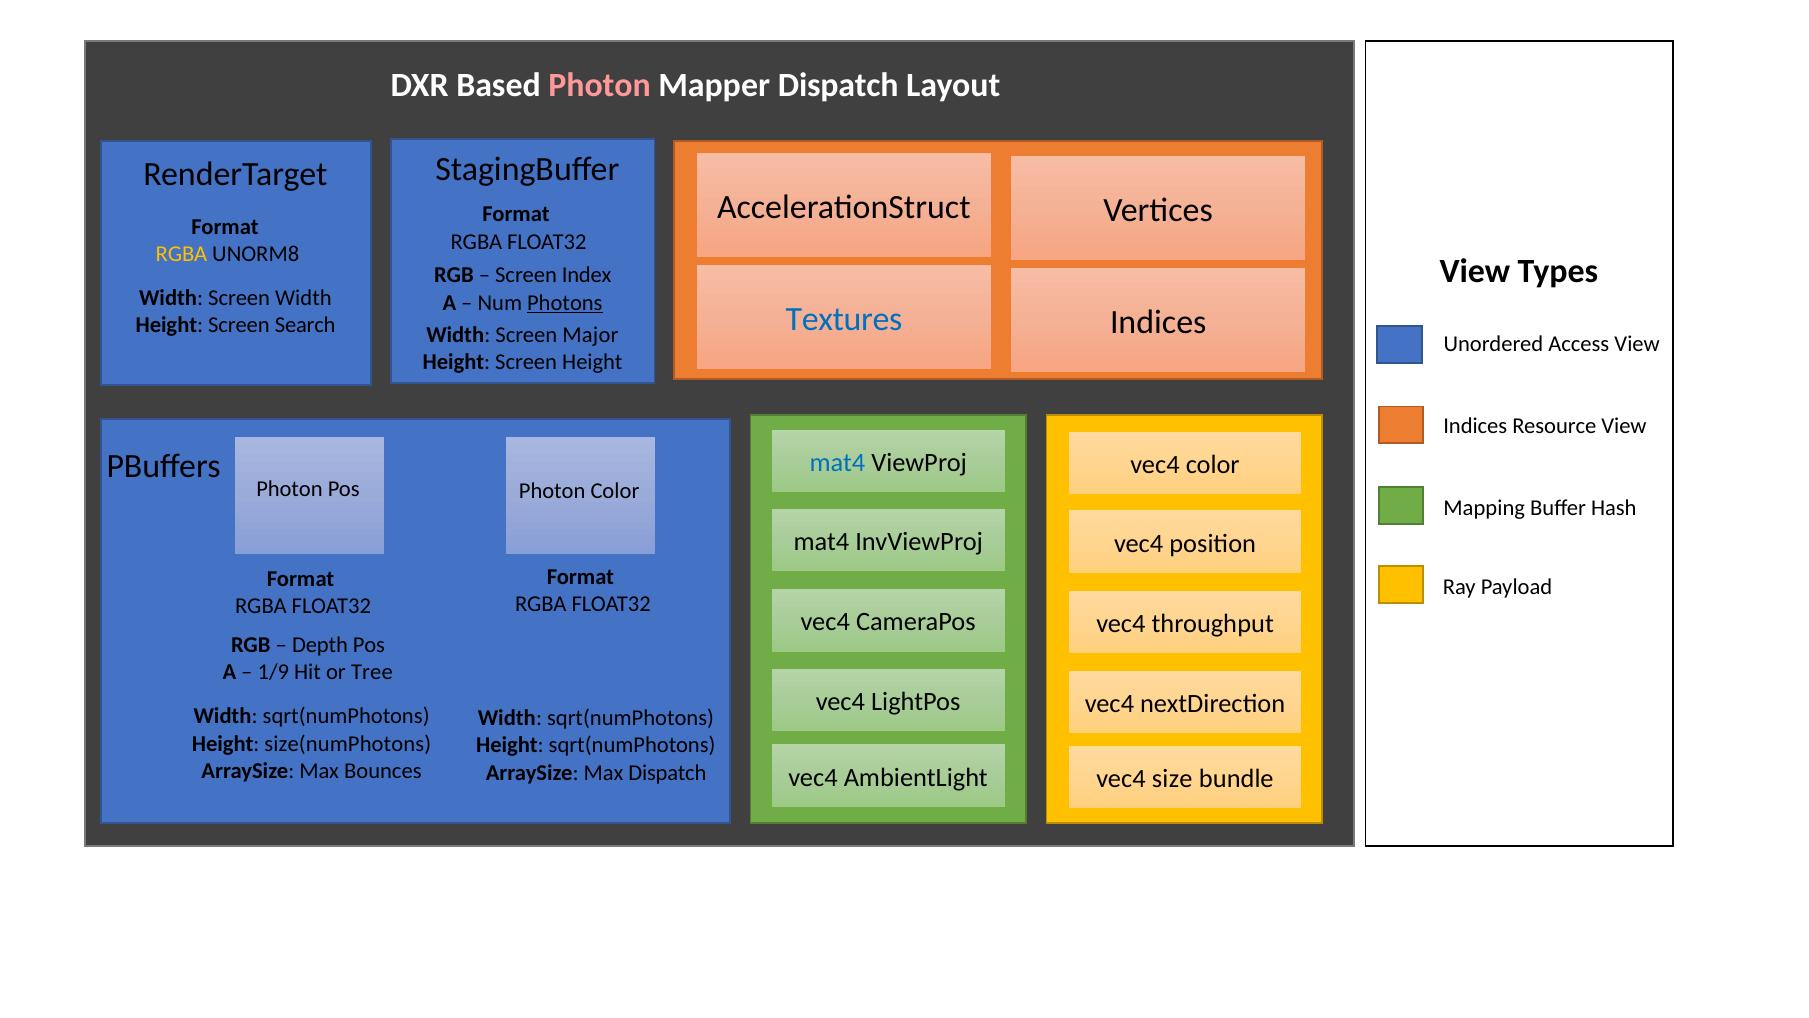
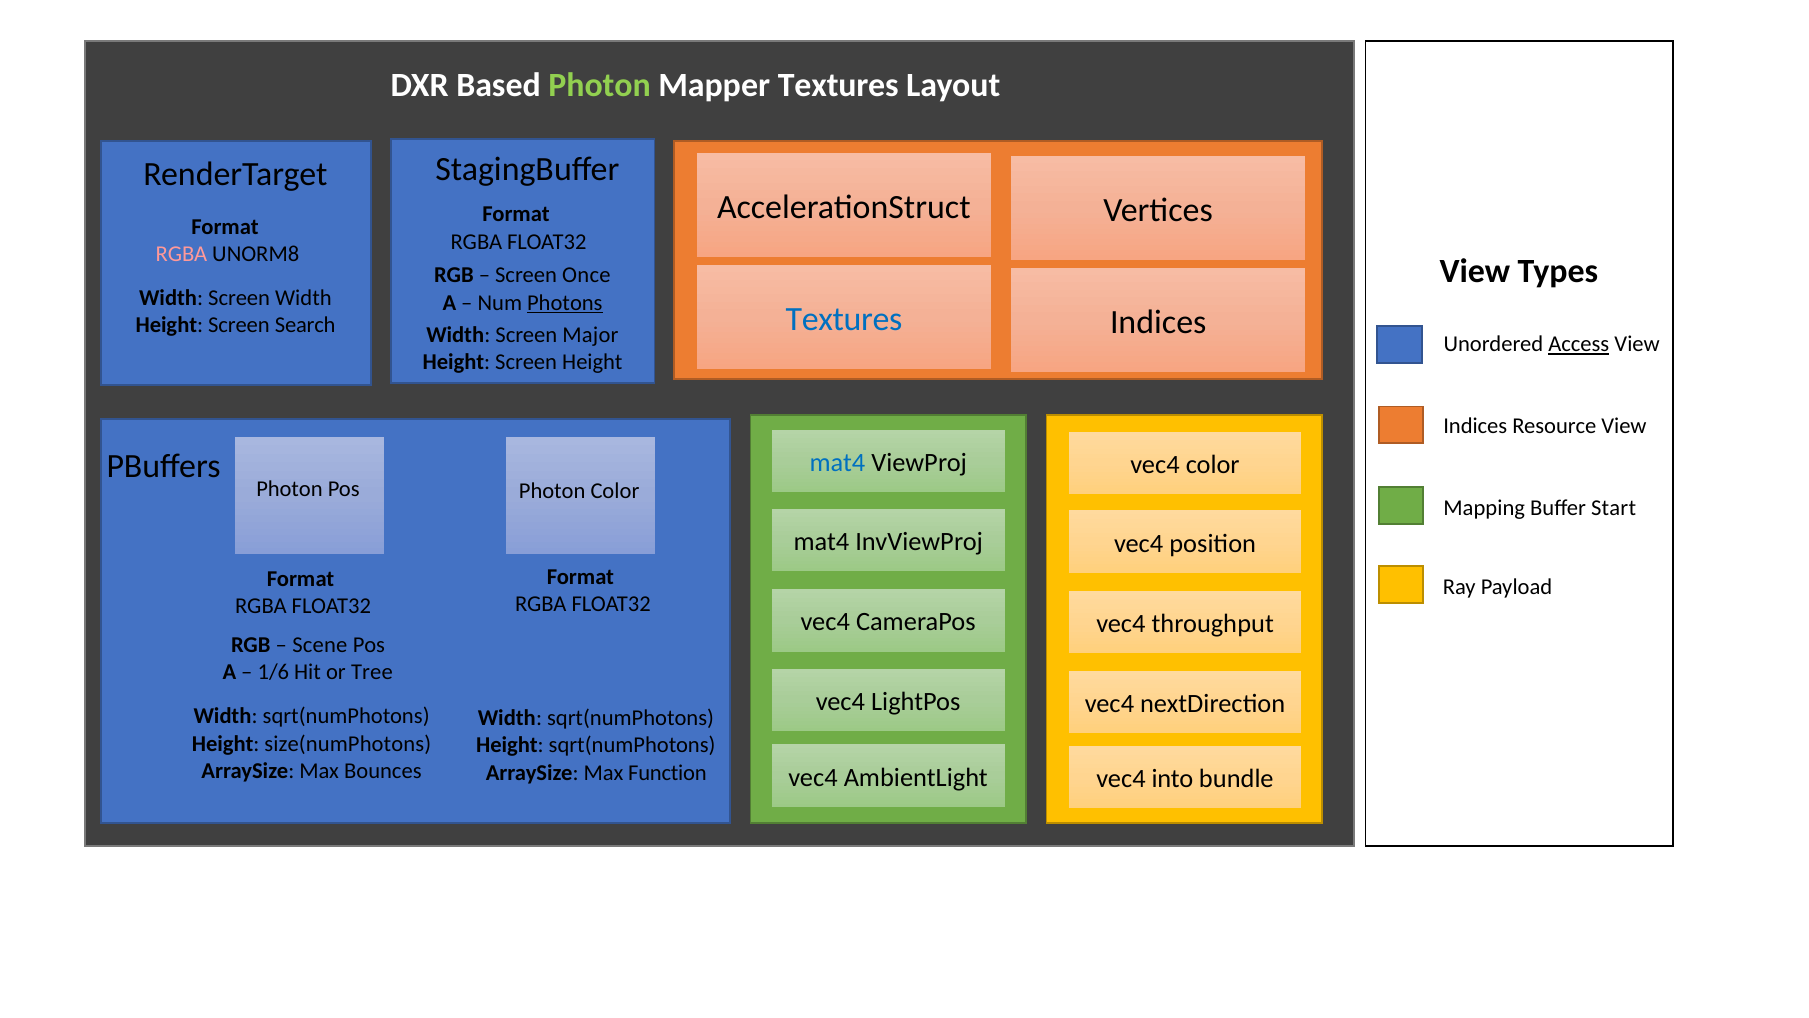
Photon at (600, 85) colour: pink -> light green
Mapper Dispatch: Dispatch -> Textures
RGBA at (181, 254) colour: yellow -> pink
Index: Index -> Once
Access underline: none -> present
Hash: Hash -> Start
Depth: Depth -> Scene
1/9: 1/9 -> 1/6
Max Dispatch: Dispatch -> Function
size: size -> into
